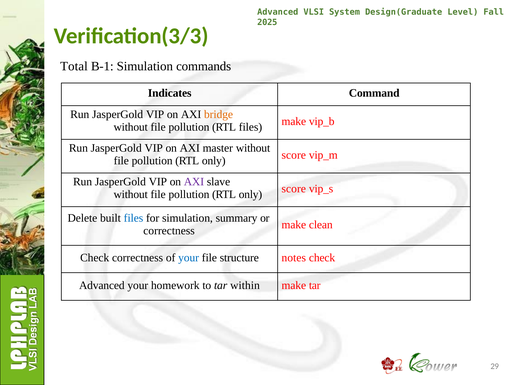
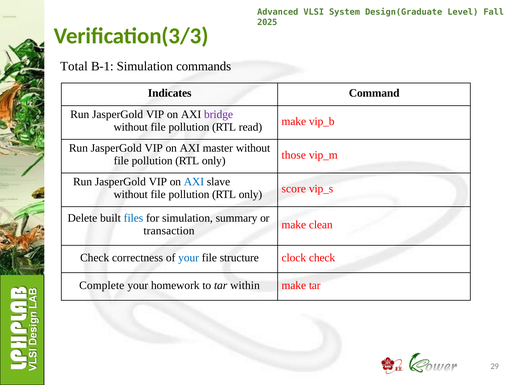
bridge colour: orange -> purple
RTL files: files -> read
score at (294, 155): score -> those
AXI at (194, 182) colour: purple -> blue
correctness at (169, 231): correctness -> transaction
notes: notes -> clock
Advanced at (102, 285): Advanced -> Complete
